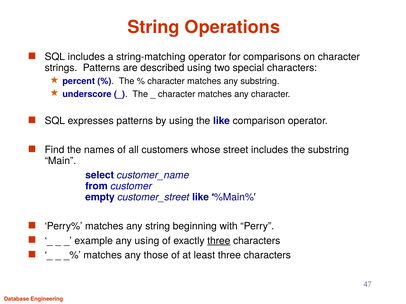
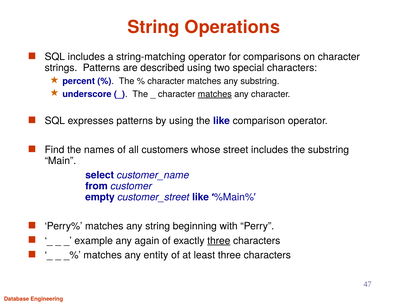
matches at (215, 94) underline: none -> present
any using: using -> again
those: those -> entity
